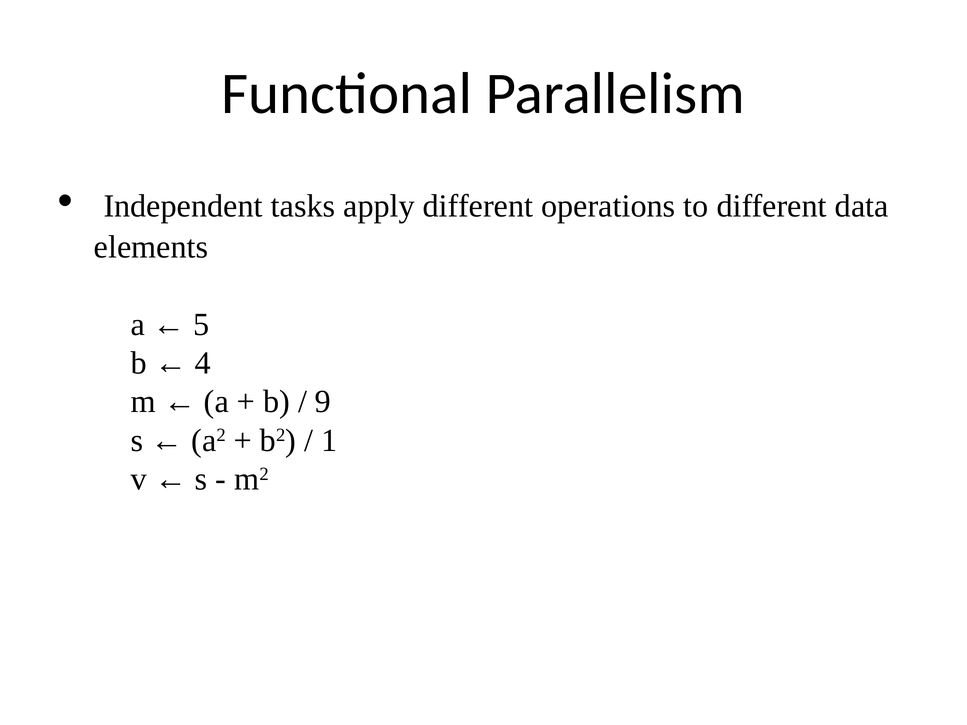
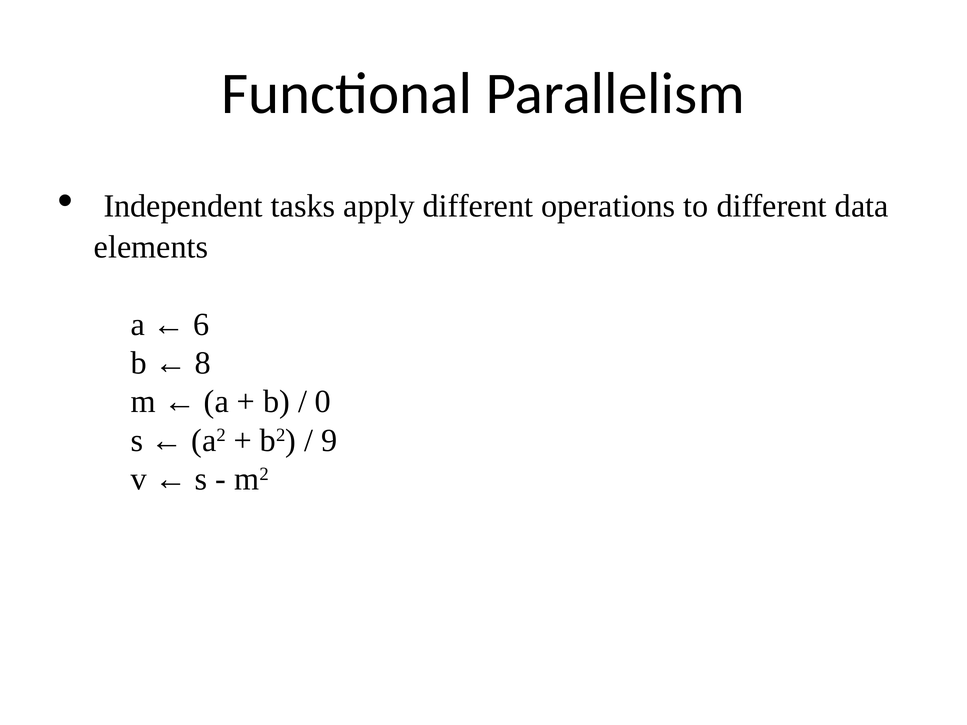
5: 5 -> 6
4: 4 -> 8
9: 9 -> 0
1: 1 -> 9
